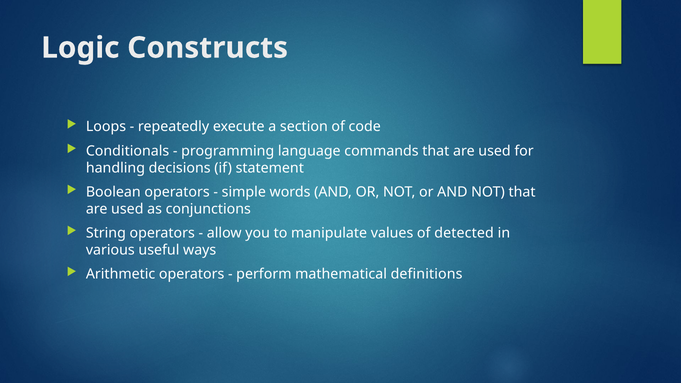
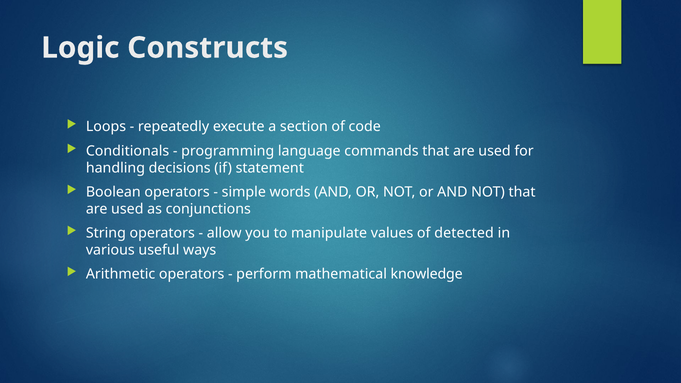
definitions: definitions -> knowledge
